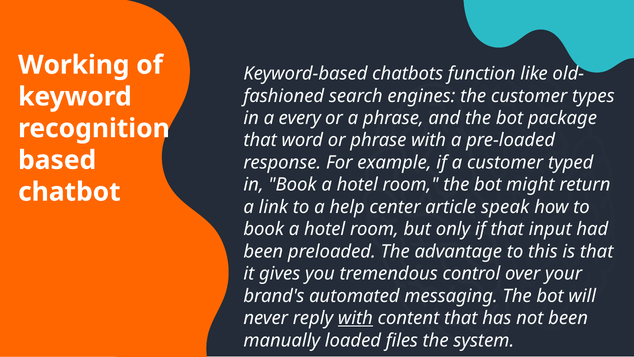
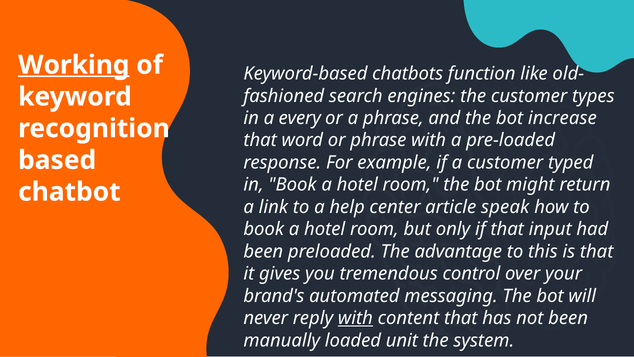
Working underline: none -> present
package: package -> increase
files: files -> unit
